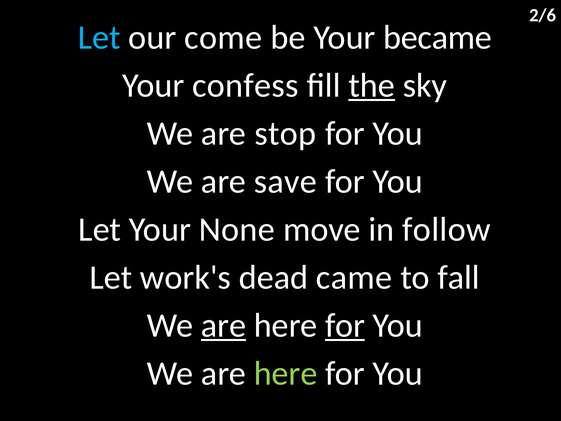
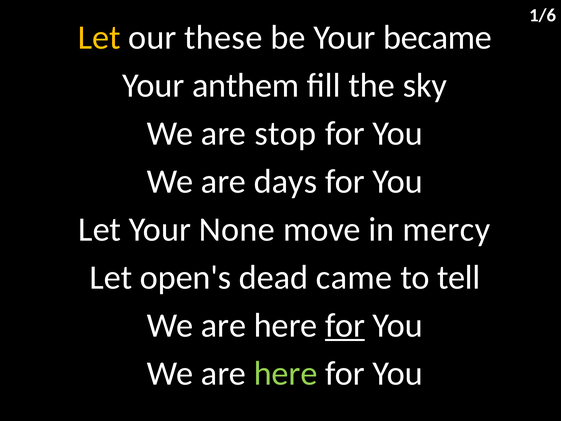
2/6: 2/6 -> 1/6
Let at (99, 37) colour: light blue -> yellow
come: come -> these
confess: confess -> anthem
the underline: present -> none
save: save -> days
follow: follow -> mercy
work's: work's -> open's
fall: fall -> tell
are at (223, 325) underline: present -> none
